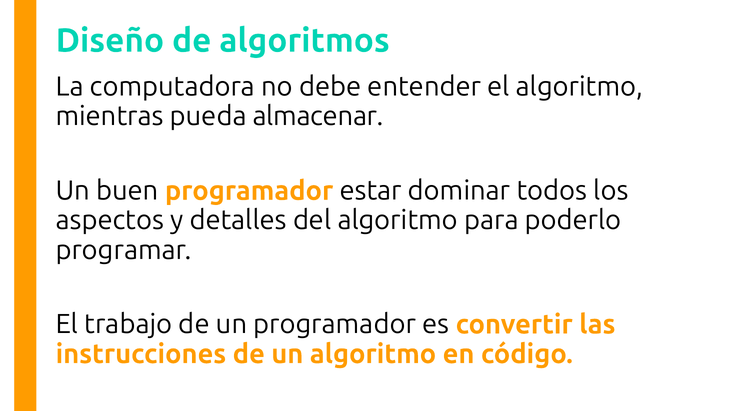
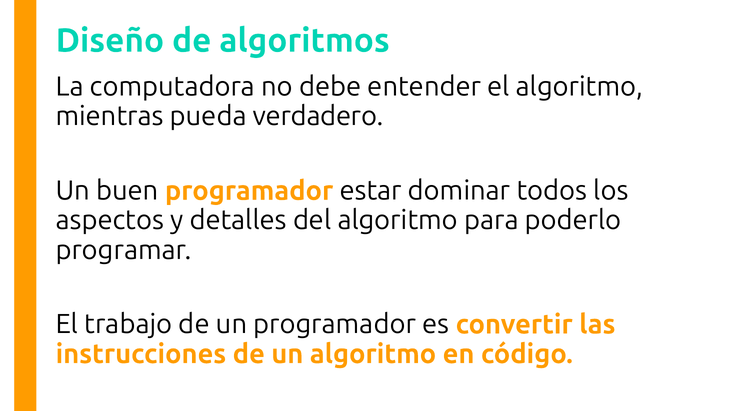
almacenar: almacenar -> verdadero
